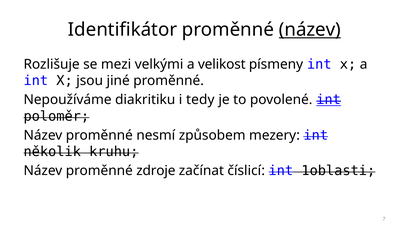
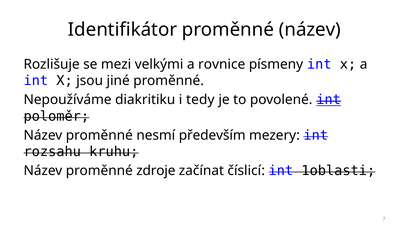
název at (310, 30) underline: present -> none
velikost: velikost -> rovnice
způsobem: způsobem -> především
několik: několik -> rozsahu
